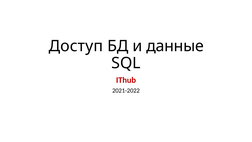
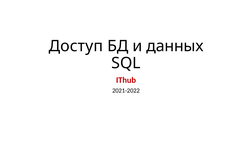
данные: данные -> данных
